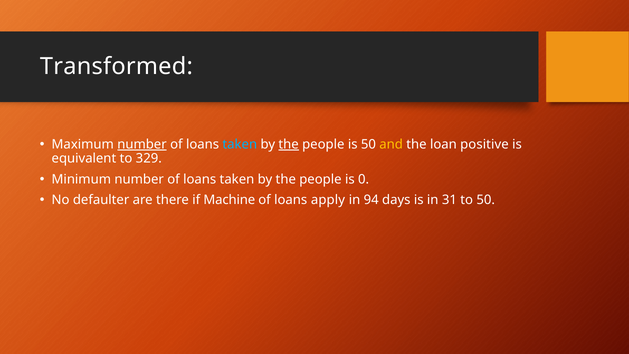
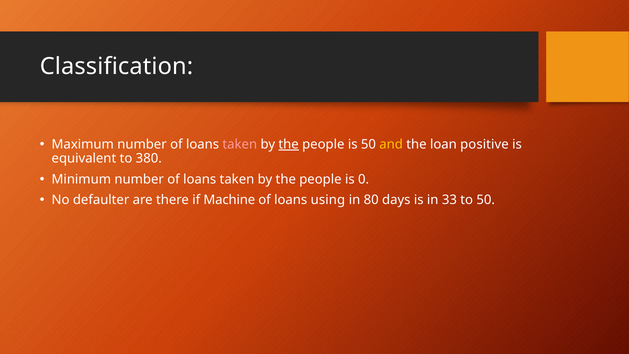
Transformed: Transformed -> Classification
number at (142, 144) underline: present -> none
taken at (240, 144) colour: light blue -> pink
329: 329 -> 380
apply: apply -> using
94: 94 -> 80
31: 31 -> 33
